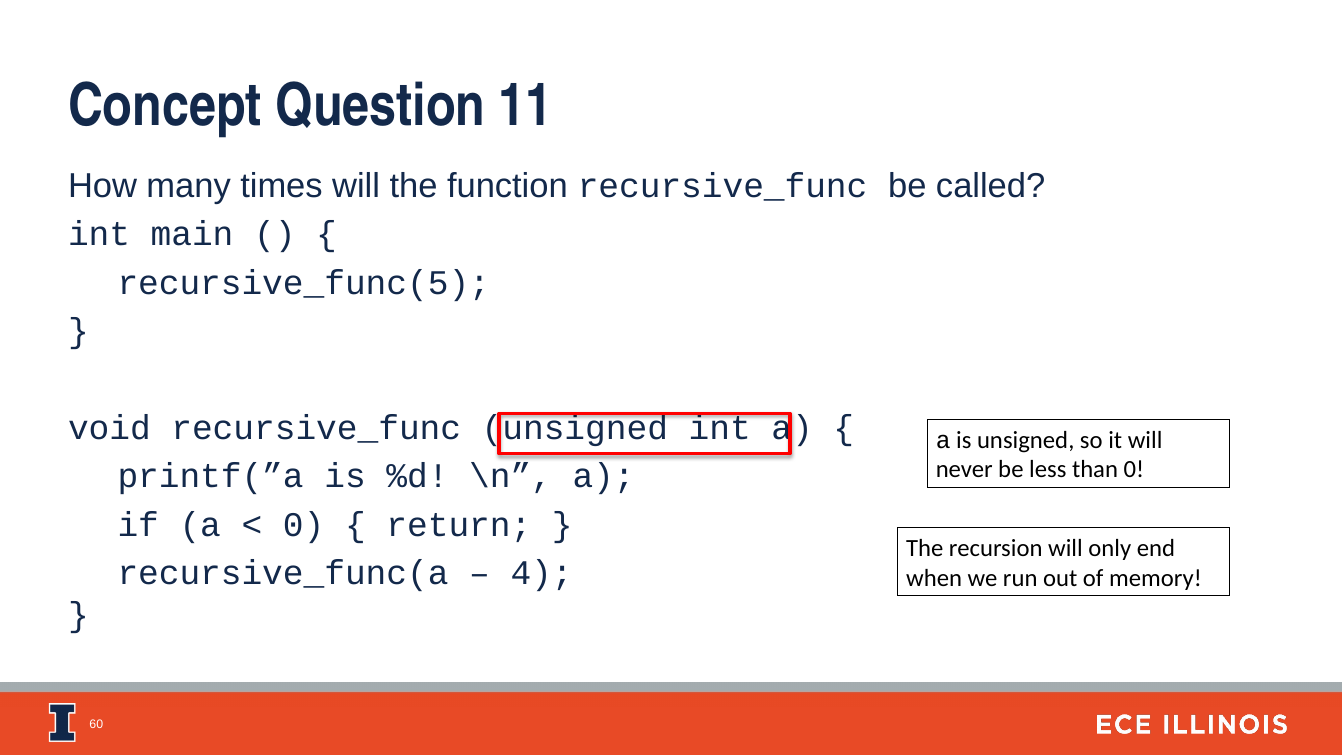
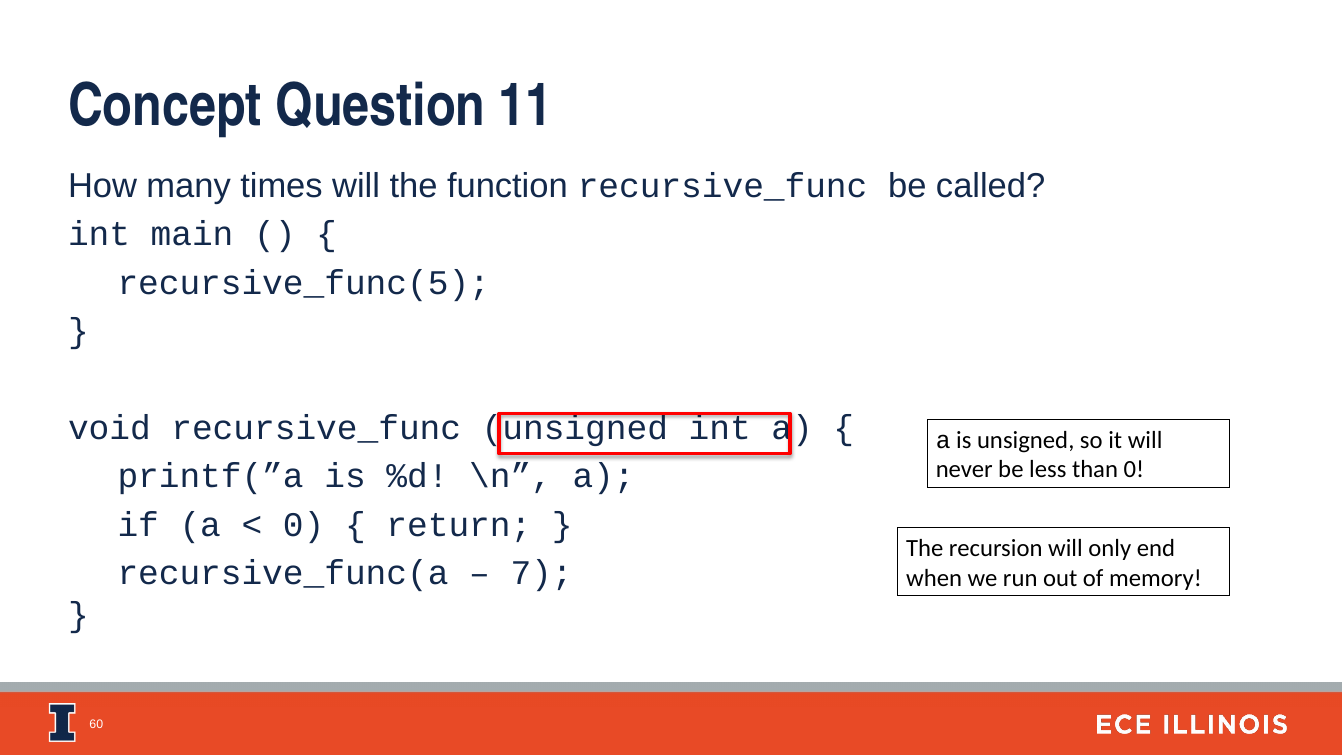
4: 4 -> 7
